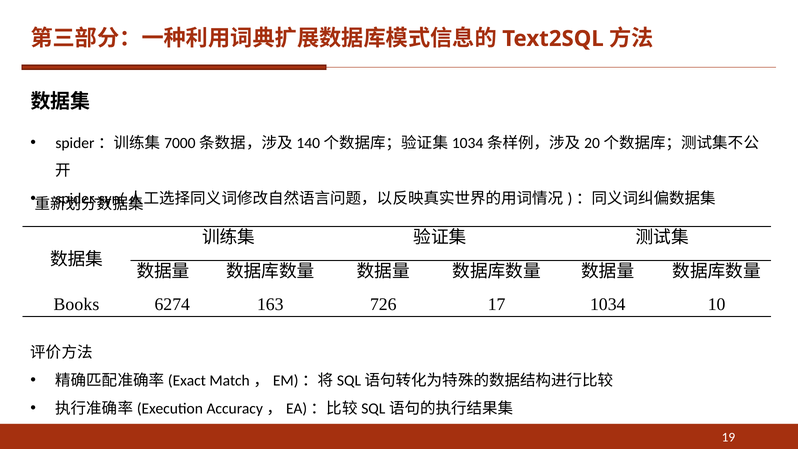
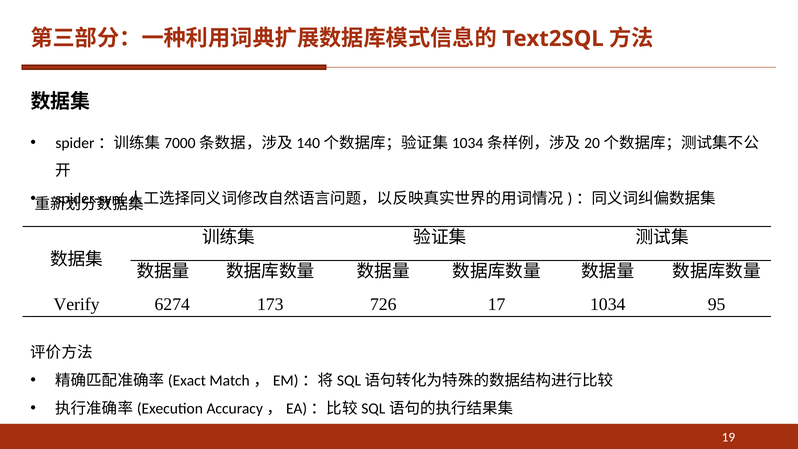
Books: Books -> Verify
163: 163 -> 173
10: 10 -> 95
